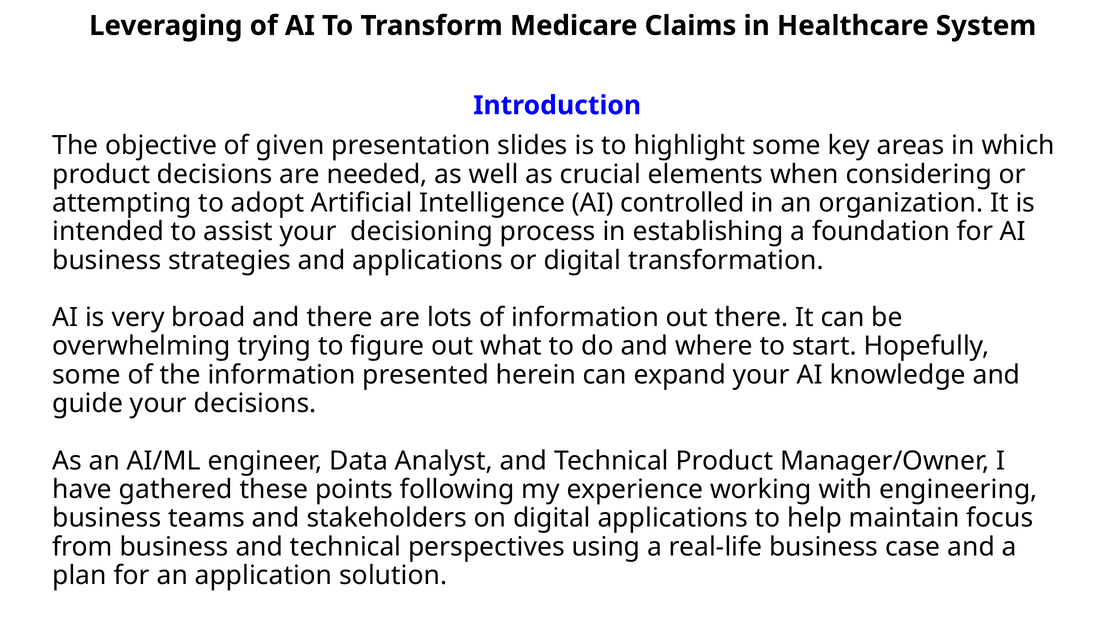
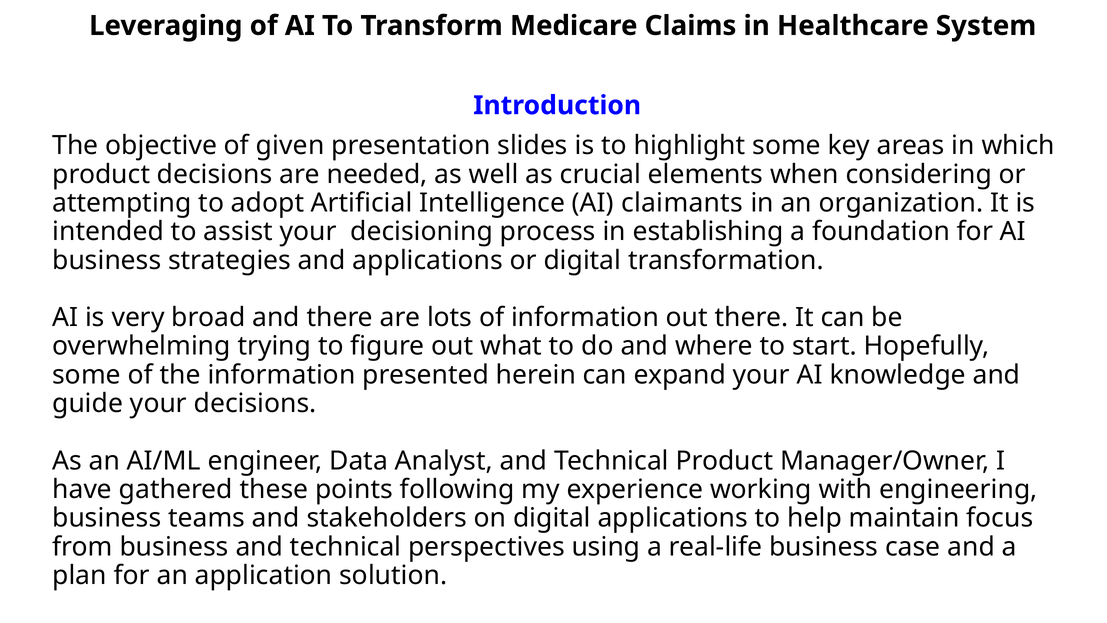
controlled: controlled -> claimants
